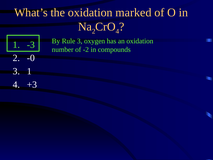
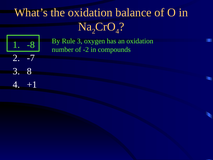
marked: marked -> balance
-3: -3 -> -8
-0: -0 -> -7
3 1: 1 -> 8
+3: +3 -> +1
